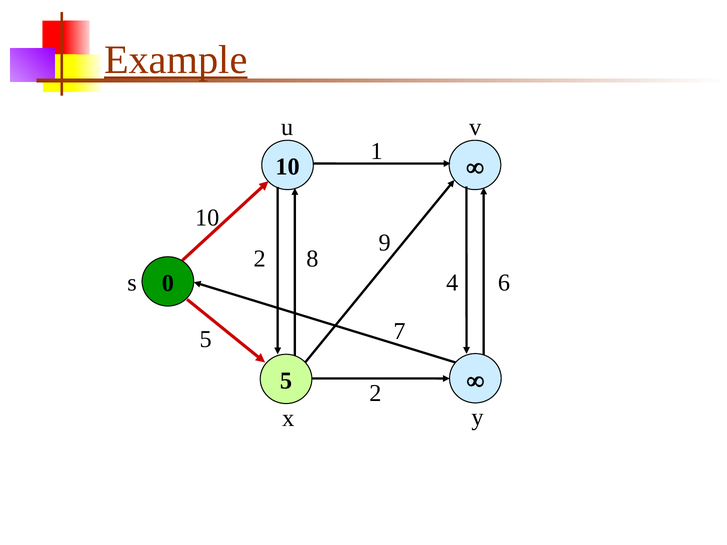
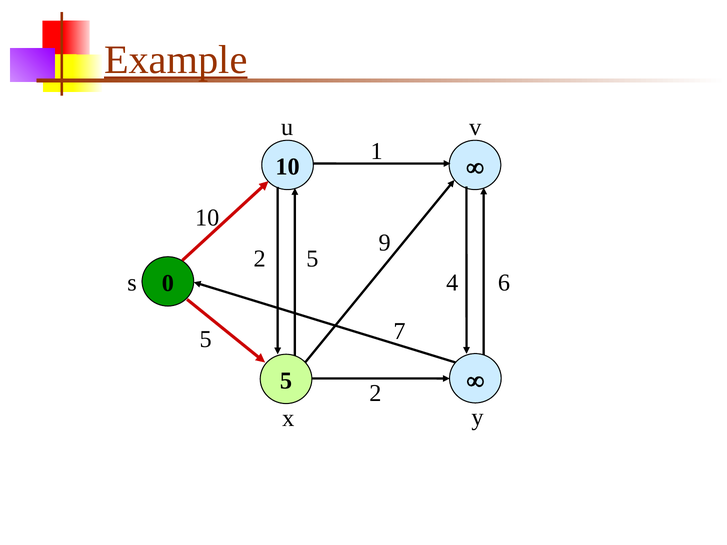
2 8: 8 -> 5
